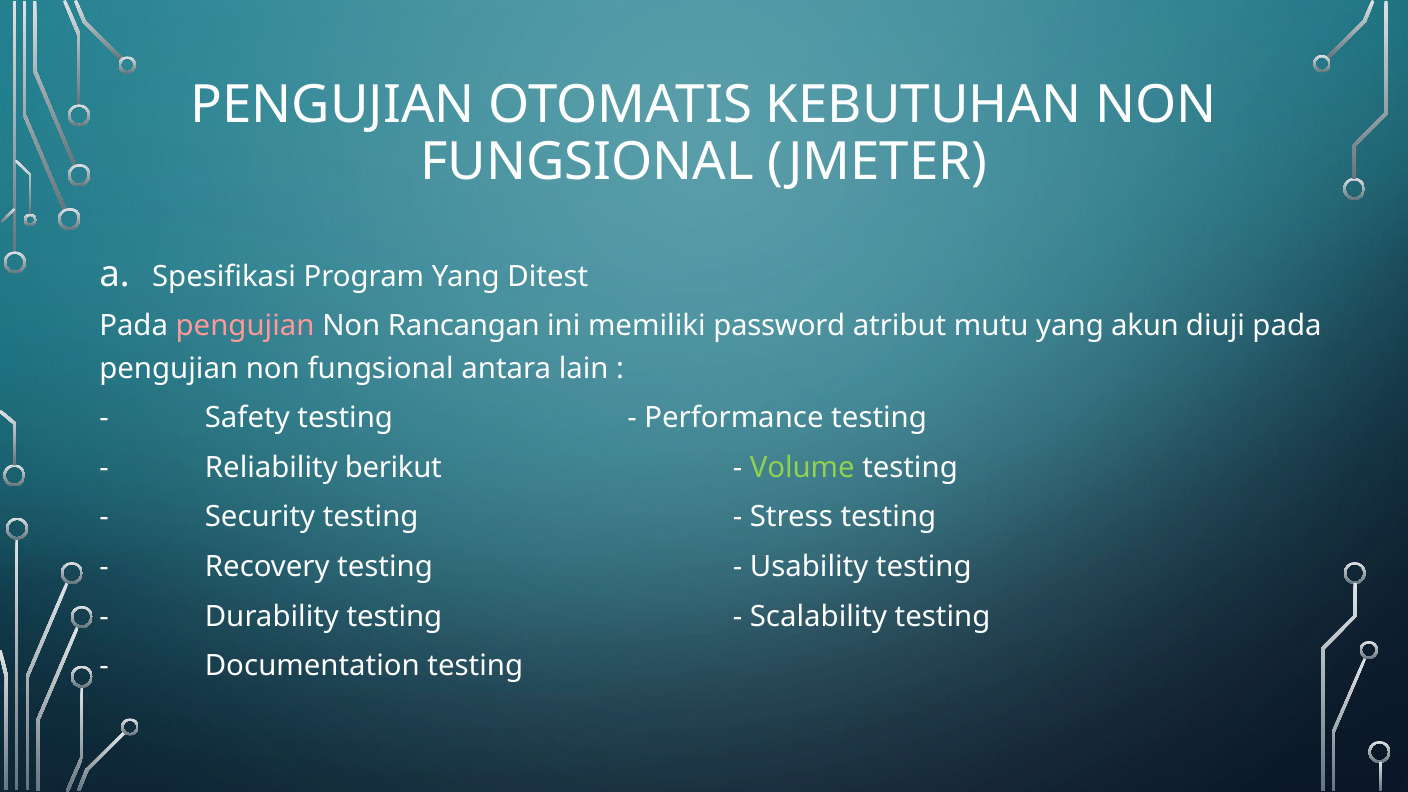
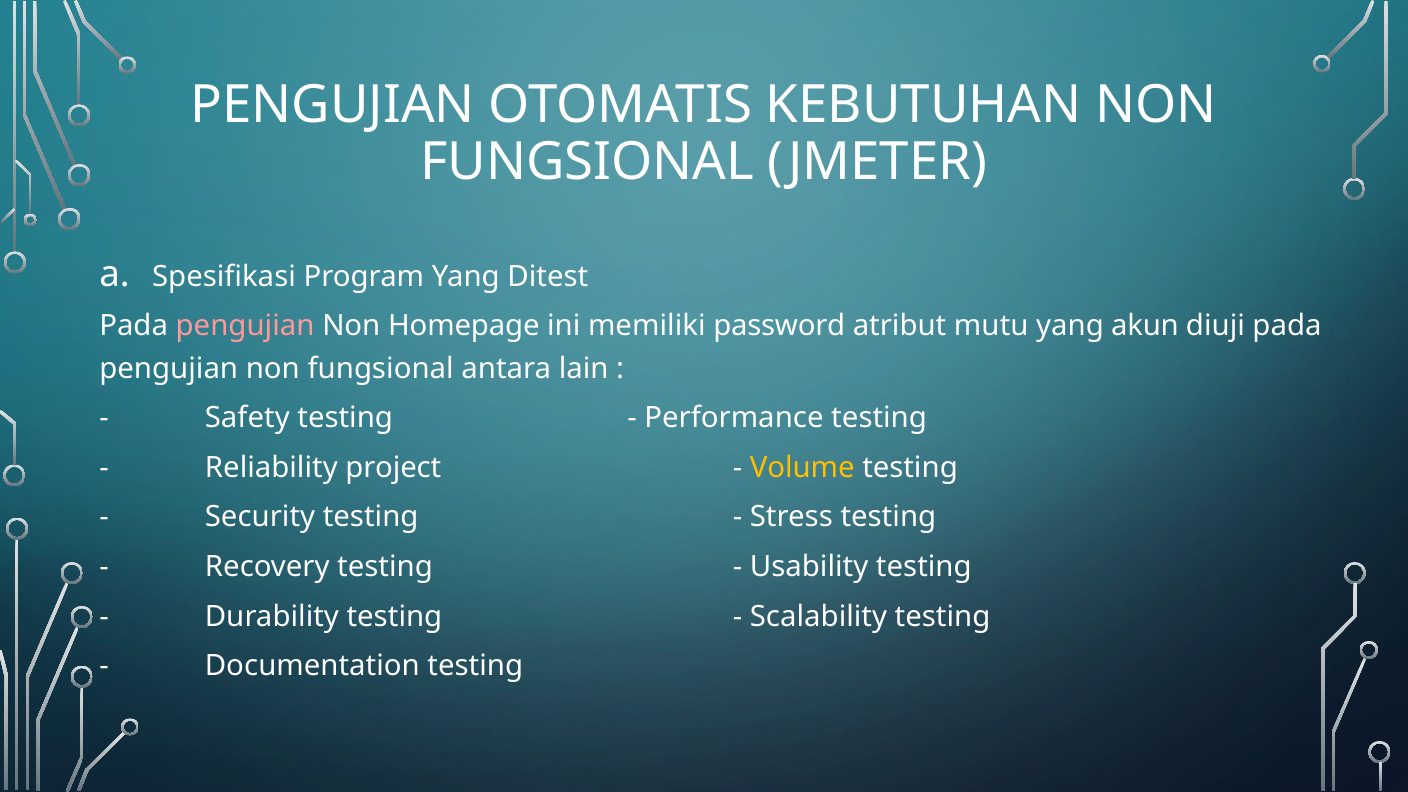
Rancangan: Rancangan -> Homepage
berikut: berikut -> project
Volume colour: light green -> yellow
